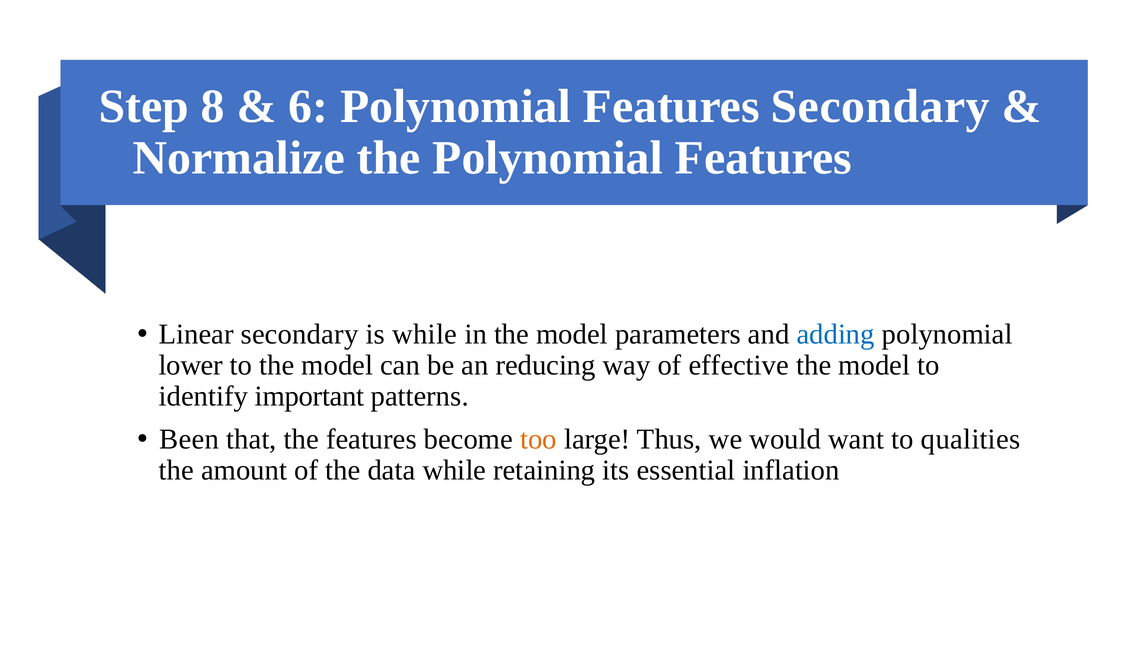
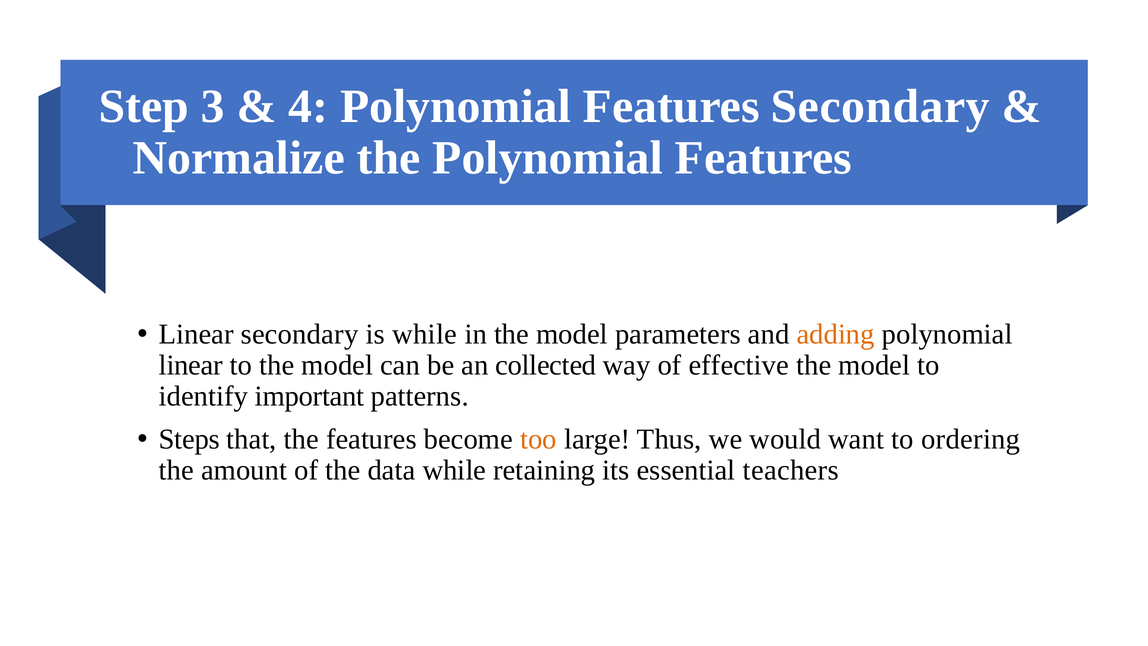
8: 8 -> 3
6: 6 -> 4
adding colour: blue -> orange
lower at (191, 365): lower -> linear
reducing: reducing -> collected
Been: Been -> Steps
qualities: qualities -> ordering
inflation: inflation -> teachers
